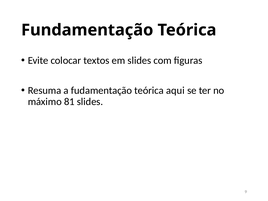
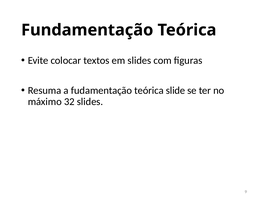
aqui: aqui -> slide
81: 81 -> 32
